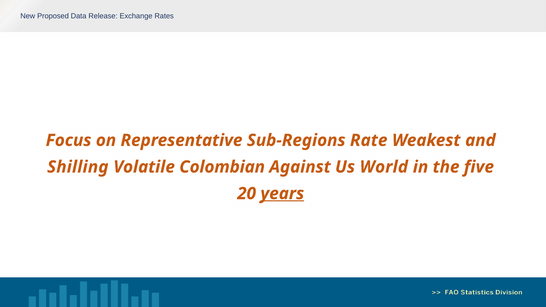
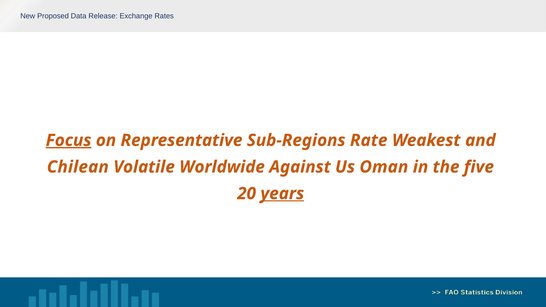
Focus underline: none -> present
Shilling: Shilling -> Chilean
Colombian: Colombian -> Worldwide
World: World -> Oman
